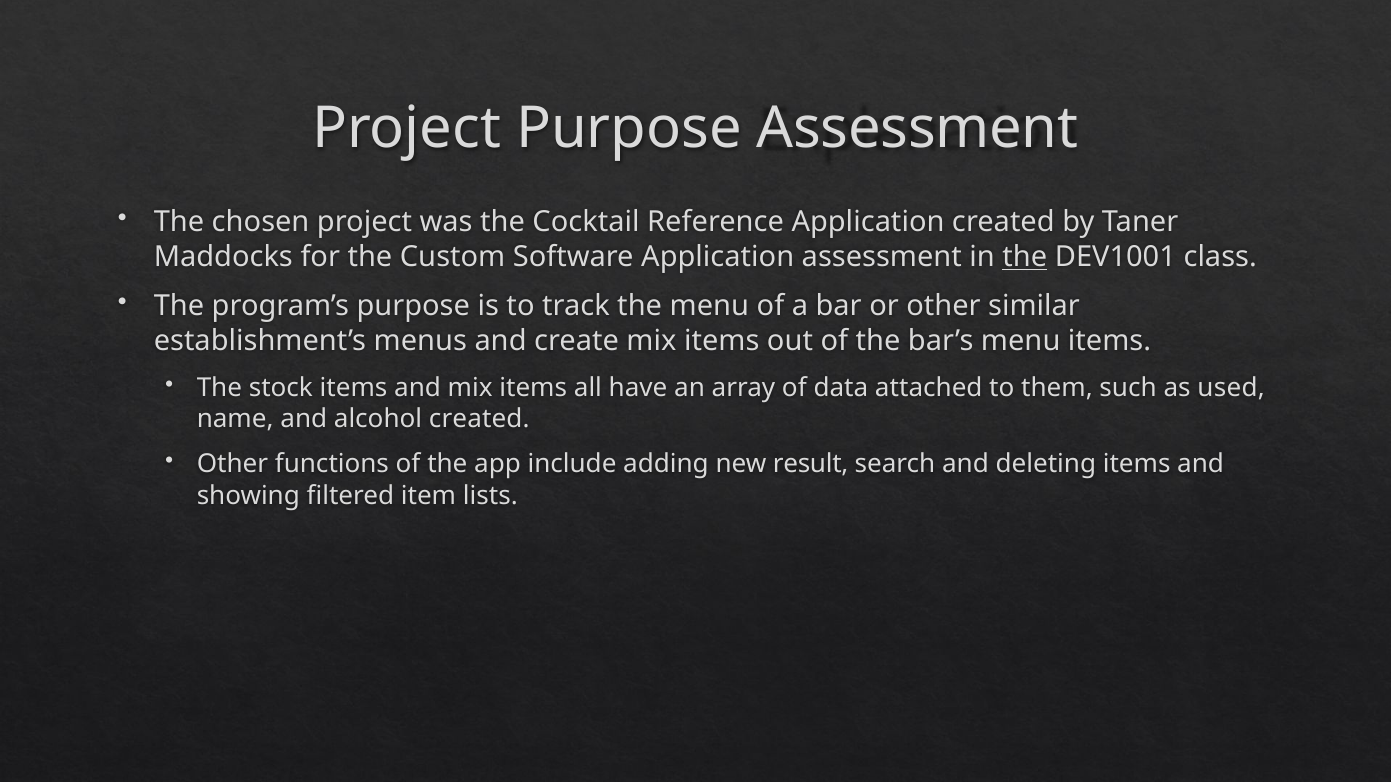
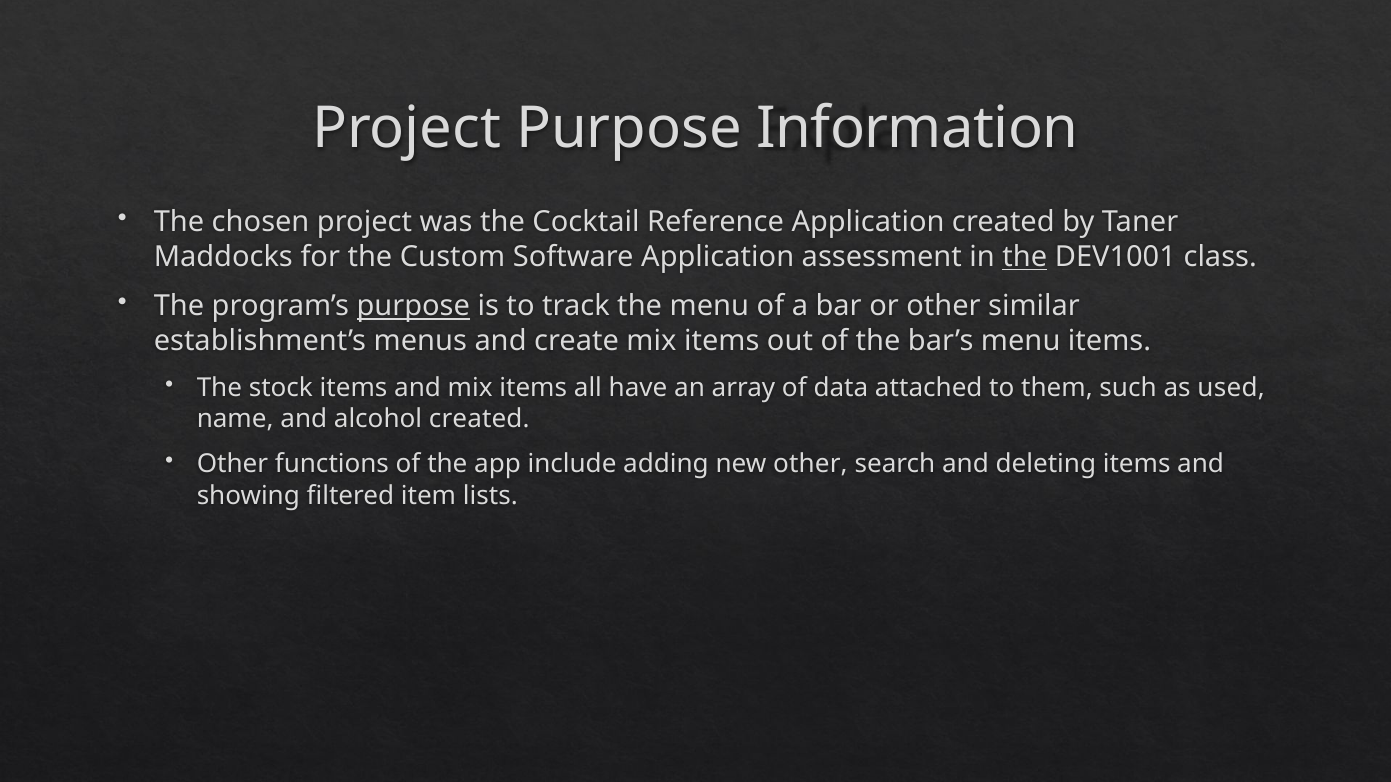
Purpose Assessment: Assessment -> Information
purpose at (413, 306) underline: none -> present
new result: result -> other
